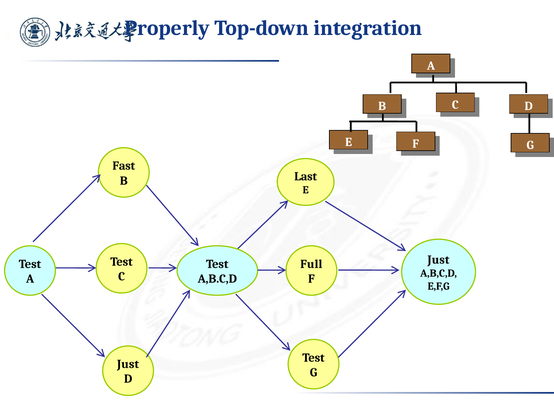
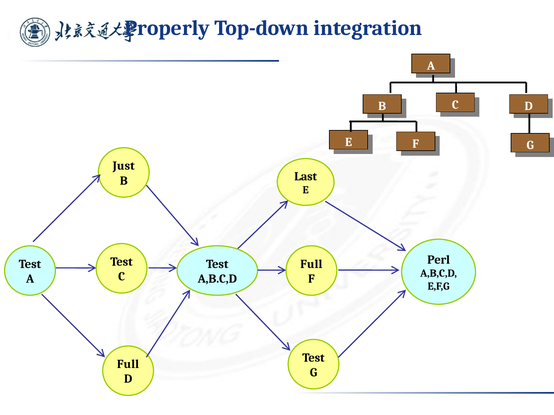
Fast: Fast -> Just
Just at (438, 260): Just -> Perl
Just at (128, 365): Just -> Full
